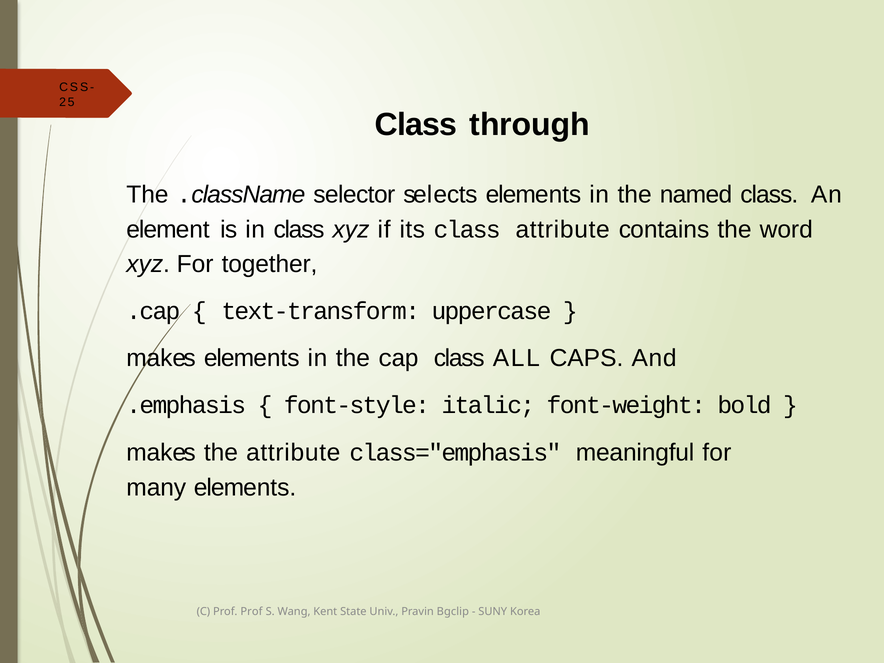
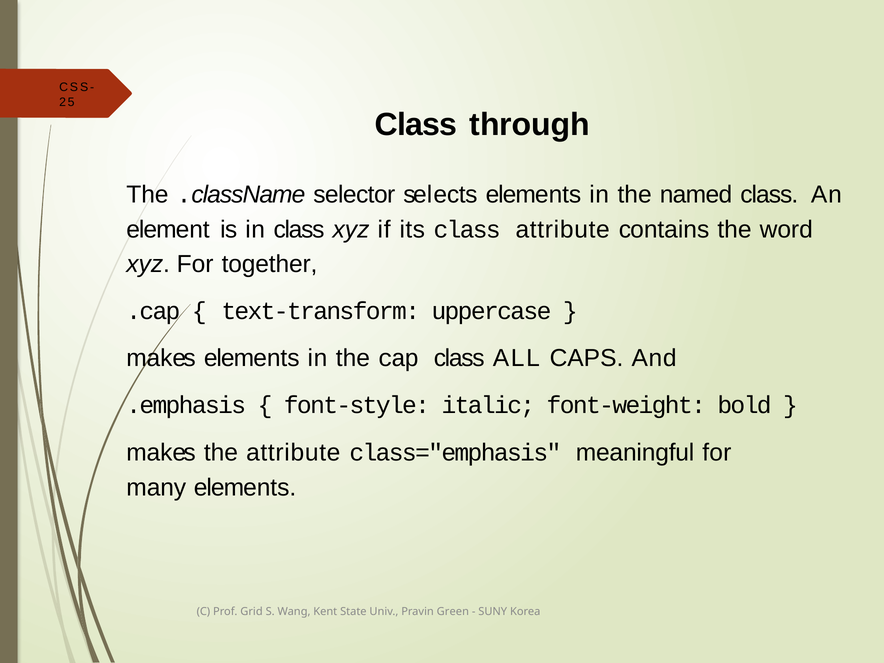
Prof Prof: Prof -> Grid
Bgclip: Bgclip -> Green
